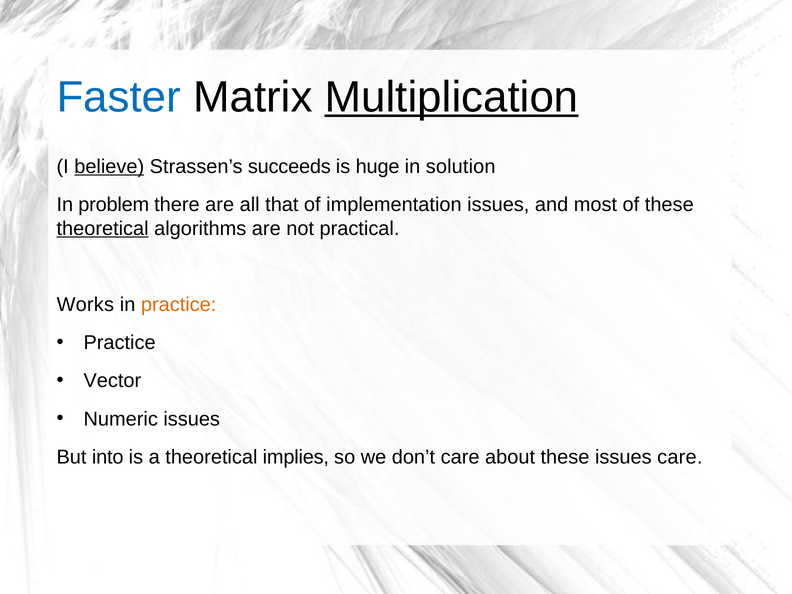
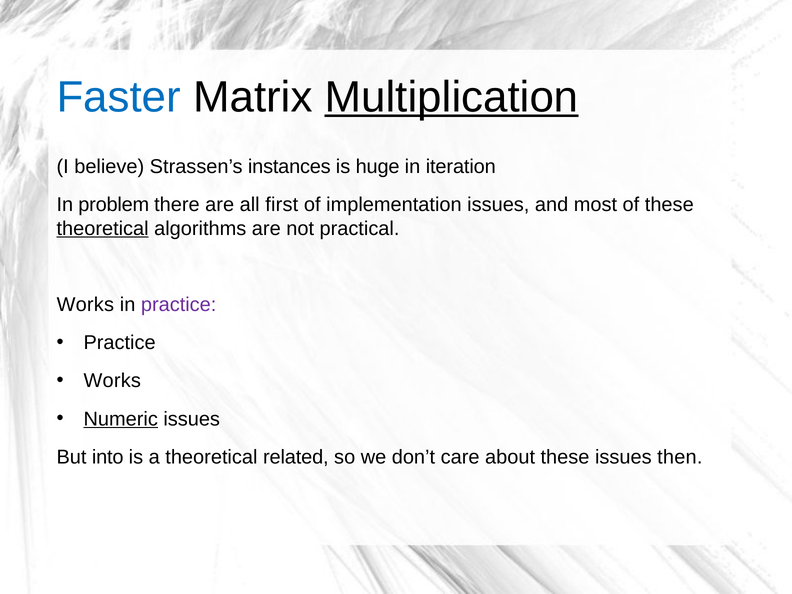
believe underline: present -> none
succeeds: succeeds -> instances
solution: solution -> iteration
that: that -> first
practice at (179, 305) colour: orange -> purple
Vector at (112, 381): Vector -> Works
Numeric underline: none -> present
implies: implies -> related
issues care: care -> then
